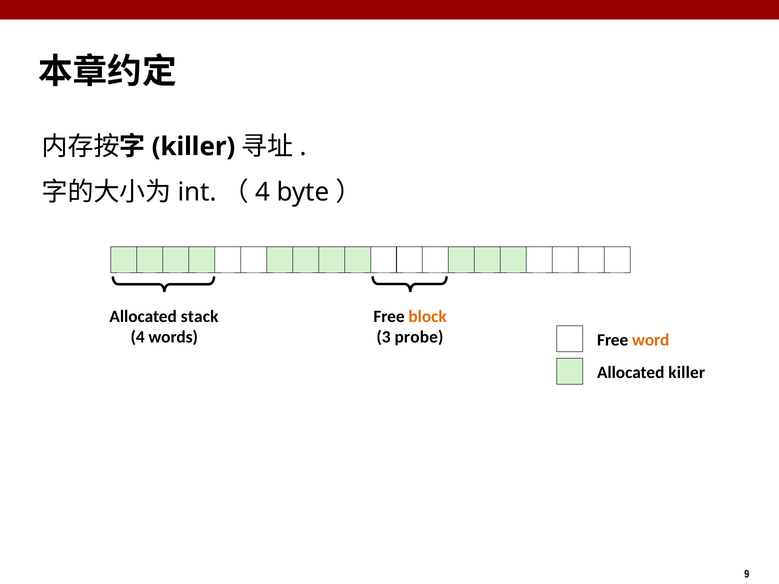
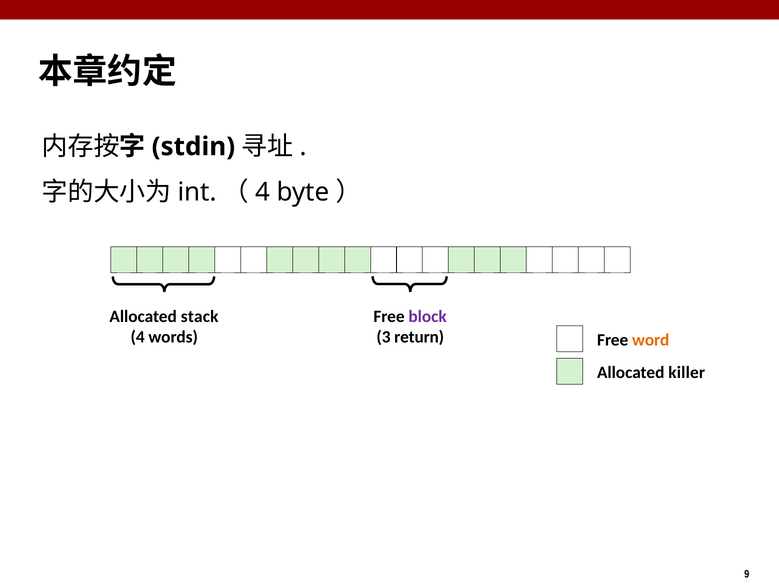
killer at (193, 147): killer -> stdin
block colour: orange -> purple
probe: probe -> return
